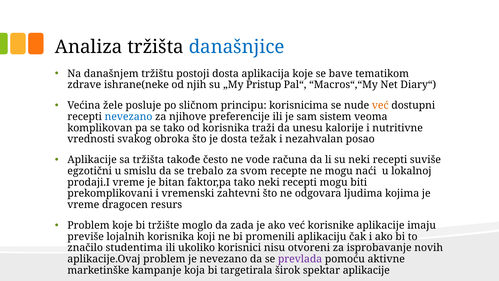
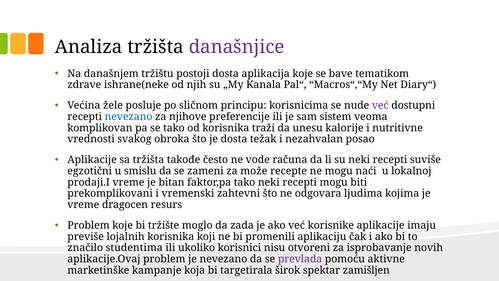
današnjice colour: blue -> purple
Pristup: Pristup -> Kanala
već at (380, 105) colour: orange -> purple
trebalo: trebalo -> zameni
svom: svom -> može
spektar aplikacije: aplikacije -> zamišljen
